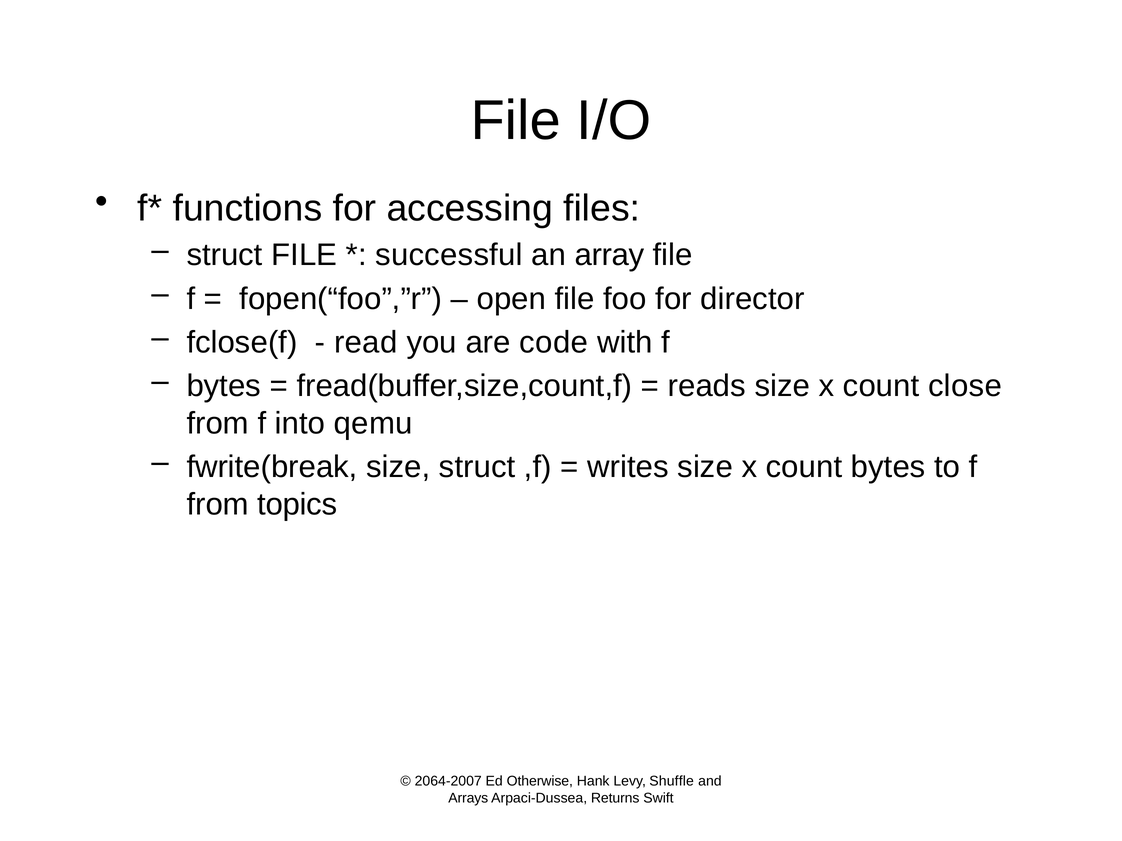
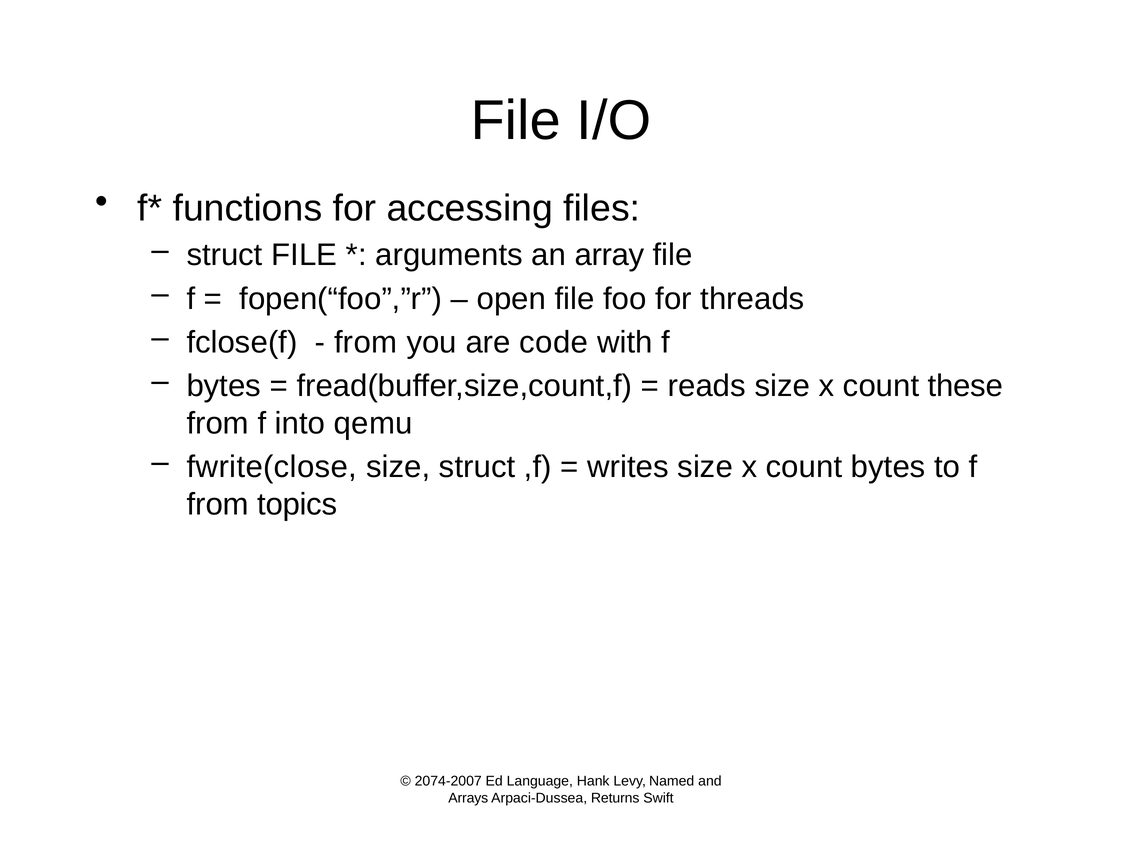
successful: successful -> arguments
director: director -> threads
read at (366, 343): read -> from
close: close -> these
fwrite(break: fwrite(break -> fwrite(close
2064-2007: 2064-2007 -> 2074-2007
Otherwise: Otherwise -> Language
Shuffle: Shuffle -> Named
